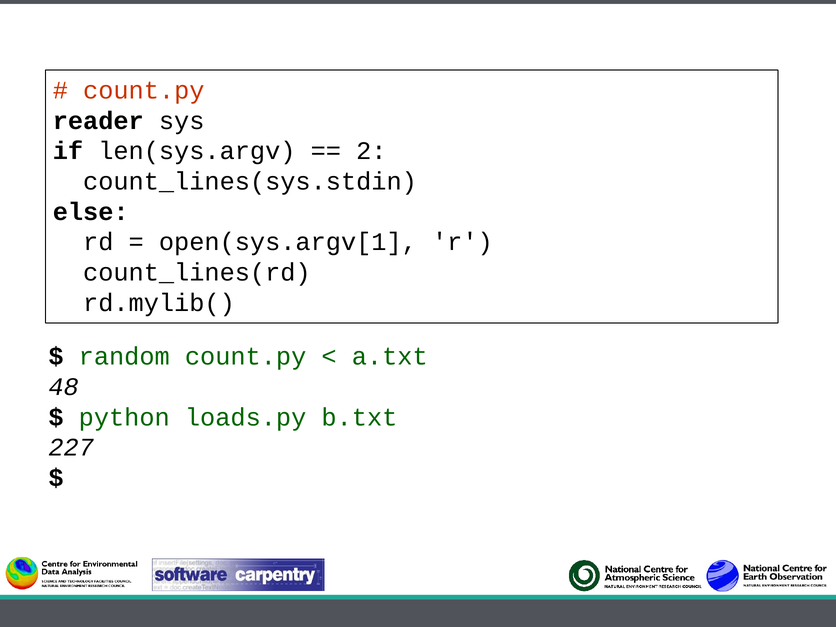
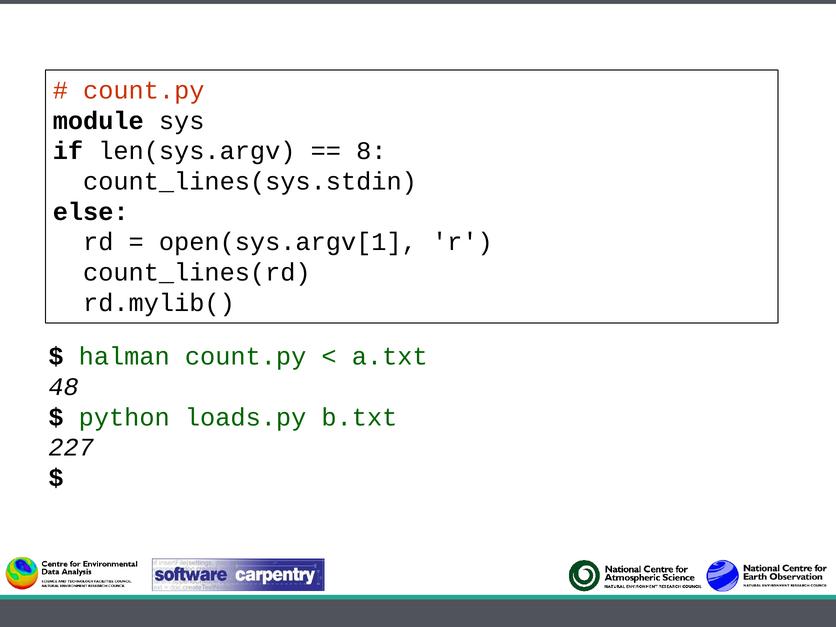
reader: reader -> module
2: 2 -> 8
random: random -> halman
